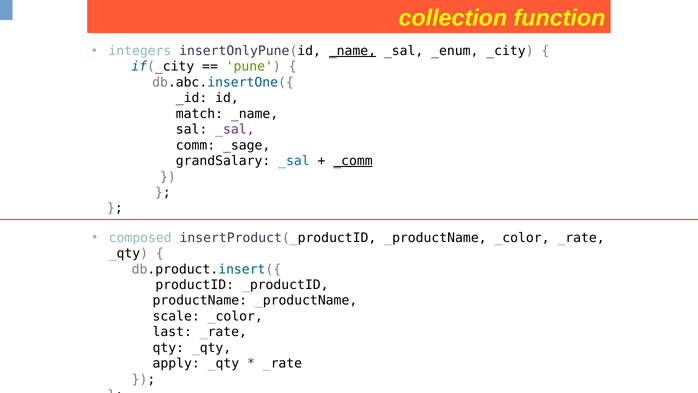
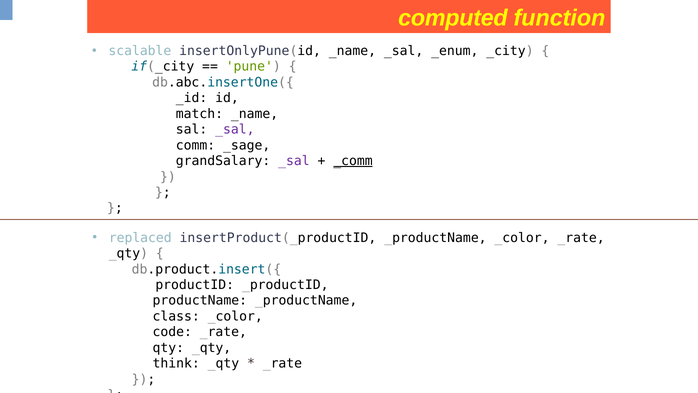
collection: collection -> computed
integers: integers -> scalable
_name at (352, 51) underline: present -> none
_sal at (294, 161) colour: blue -> purple
composed: composed -> replaced
scale: scale -> class
last: last -> code
apply: apply -> think
